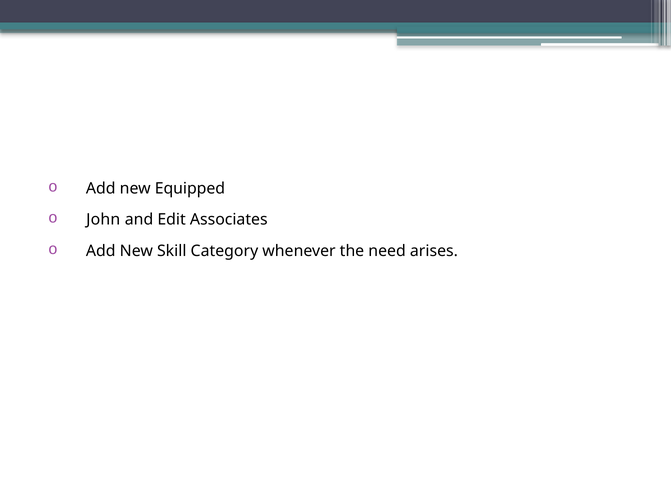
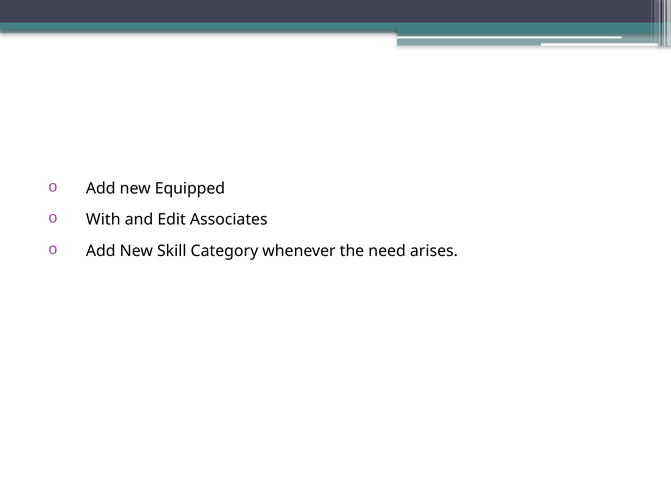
John: John -> With
